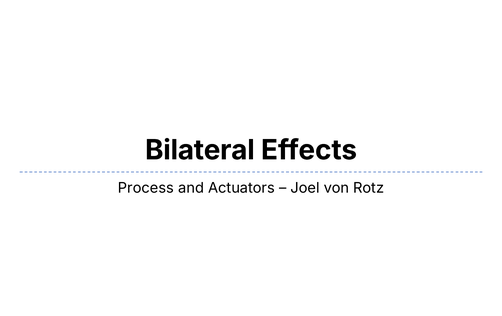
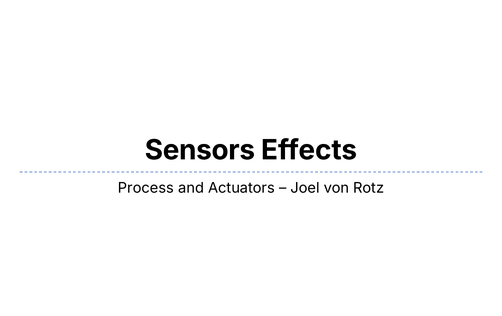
Bilateral: Bilateral -> Sensors
